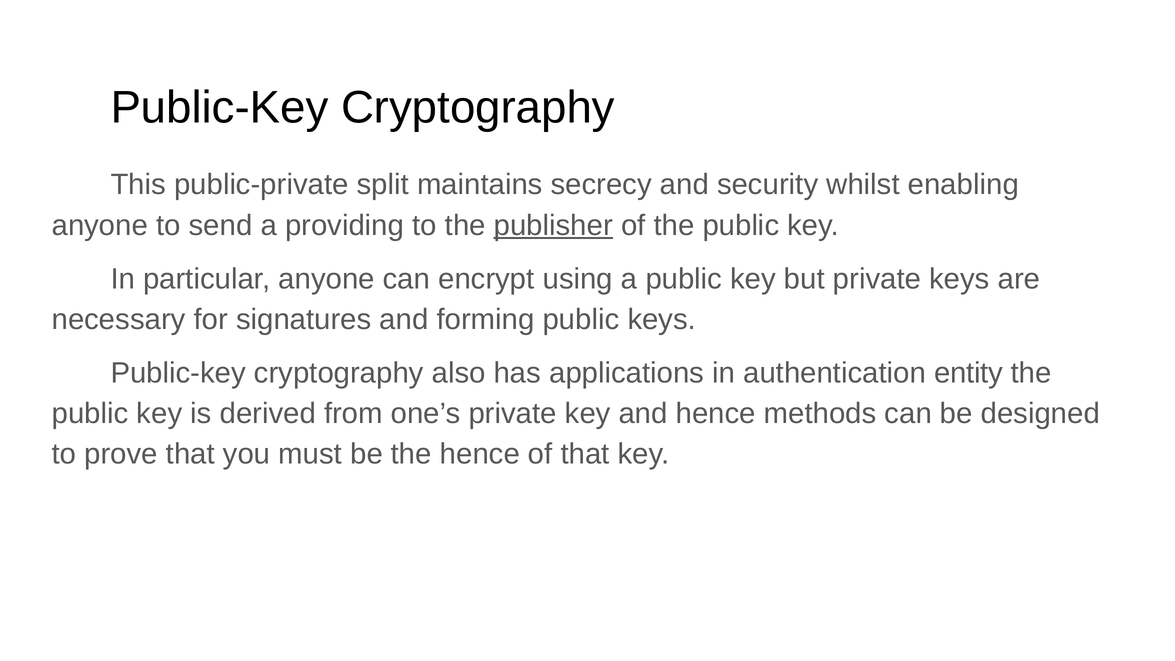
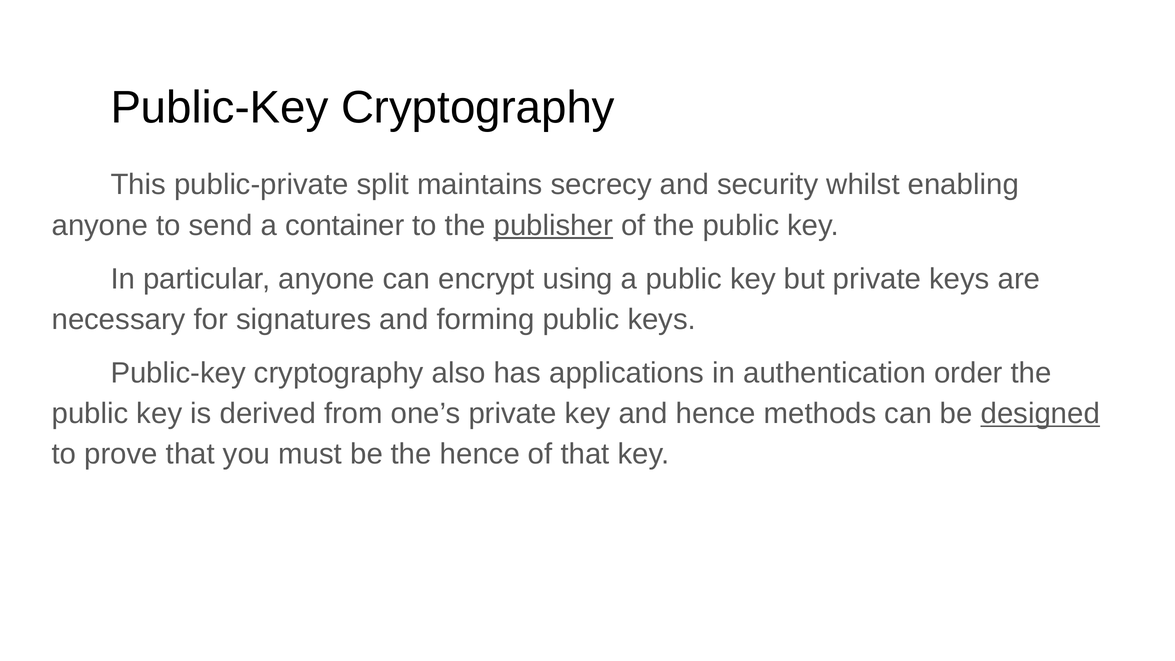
providing: providing -> container
entity: entity -> order
designed underline: none -> present
